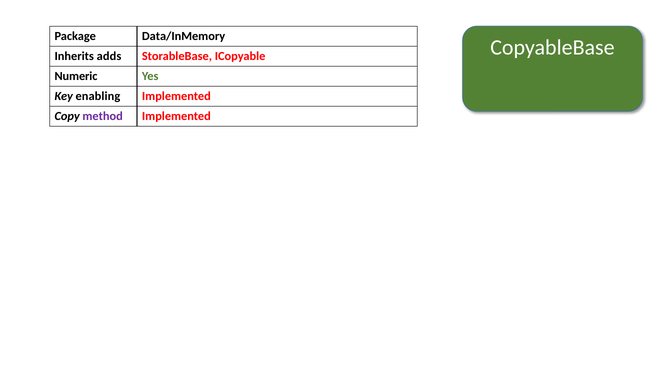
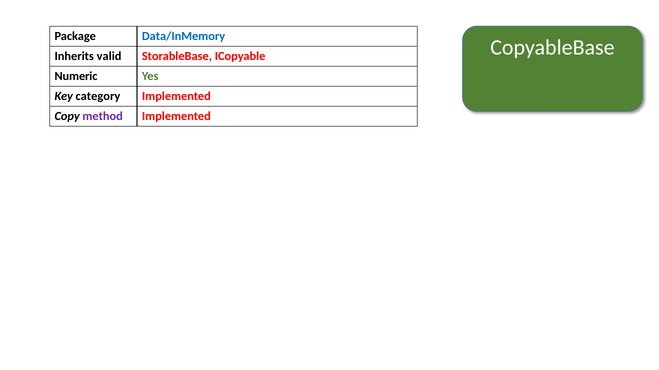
Data/InMemory colour: black -> blue
adds: adds -> valid
enabling: enabling -> category
